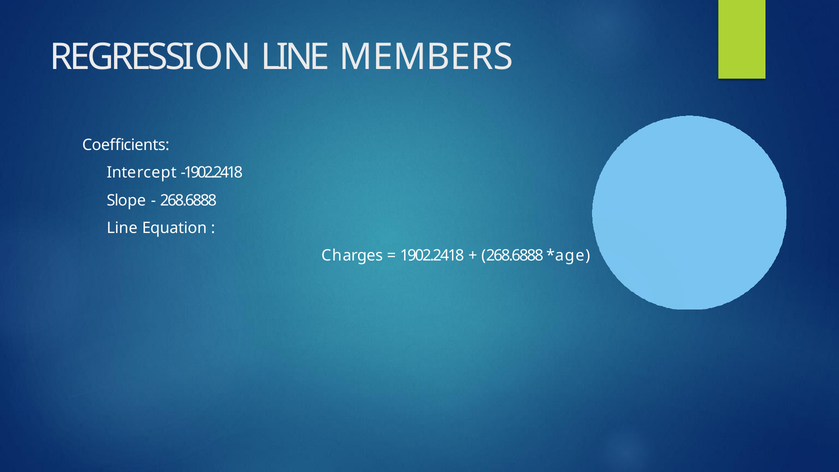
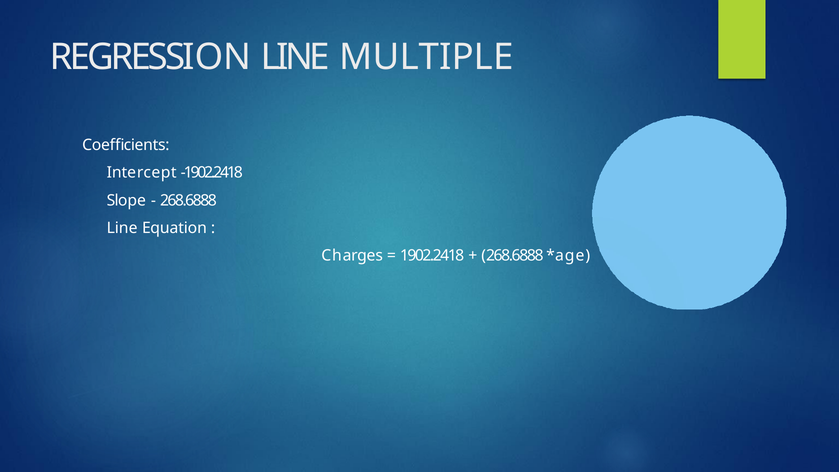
MEMBERS: MEMBERS -> MULTIPLE
